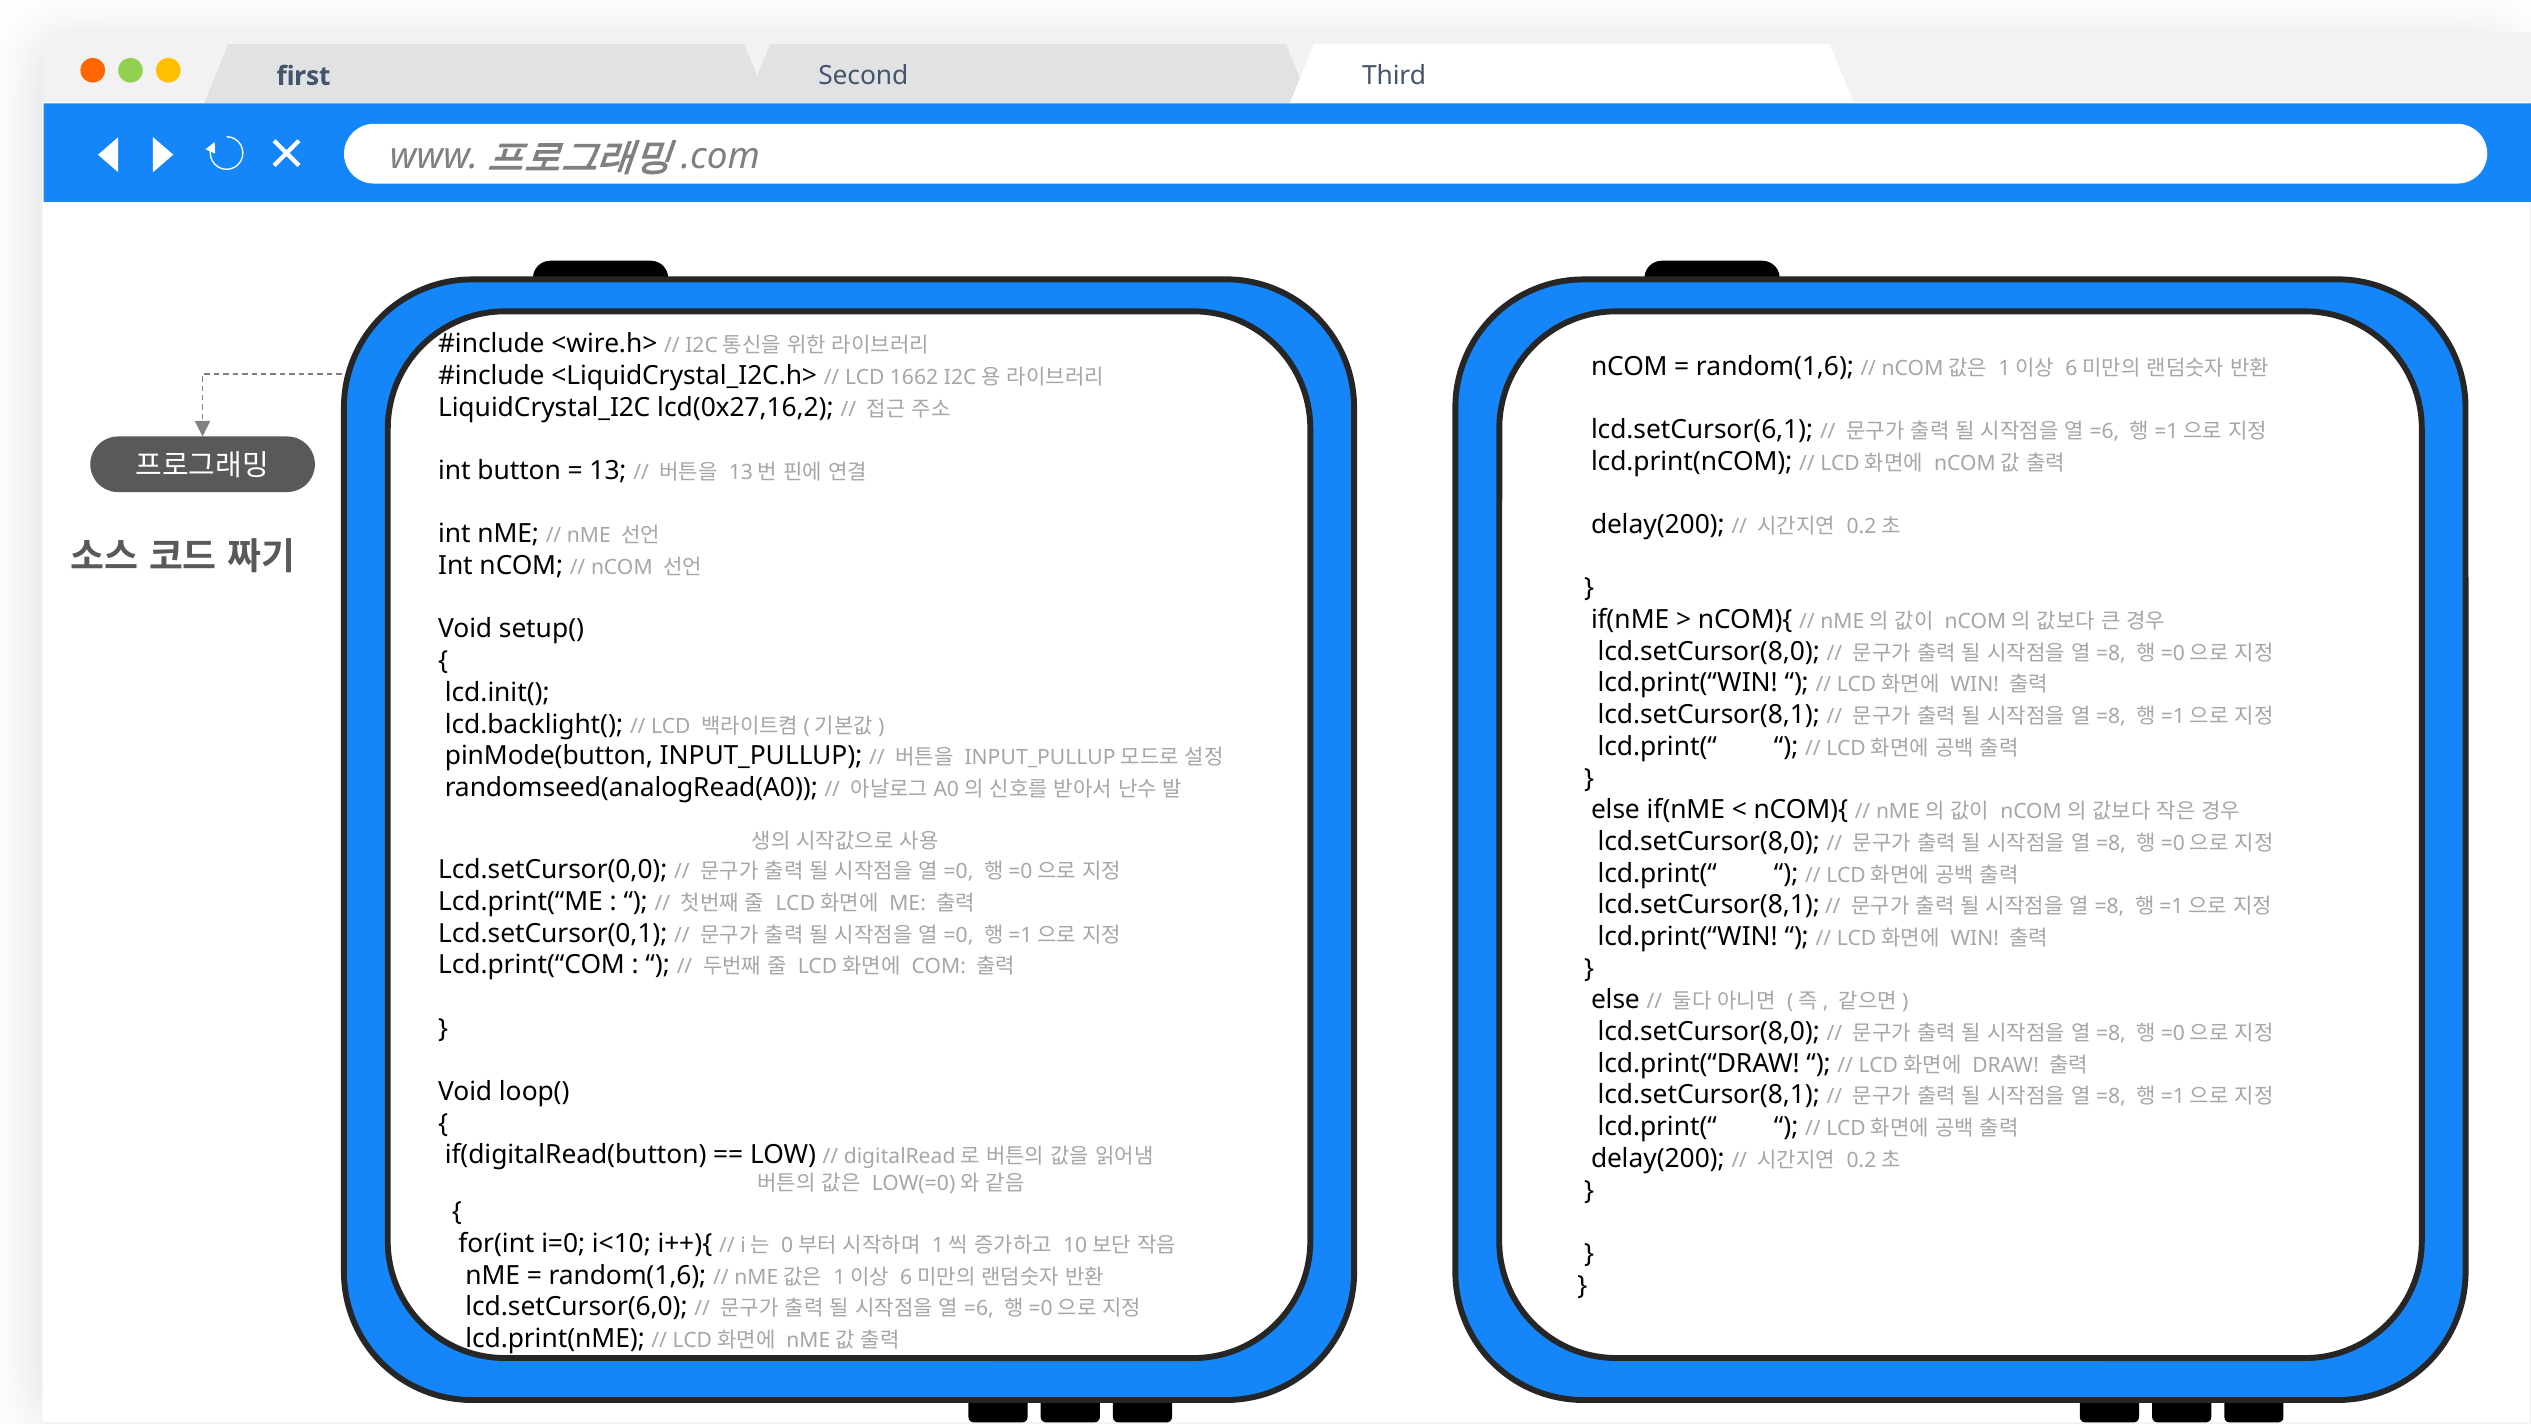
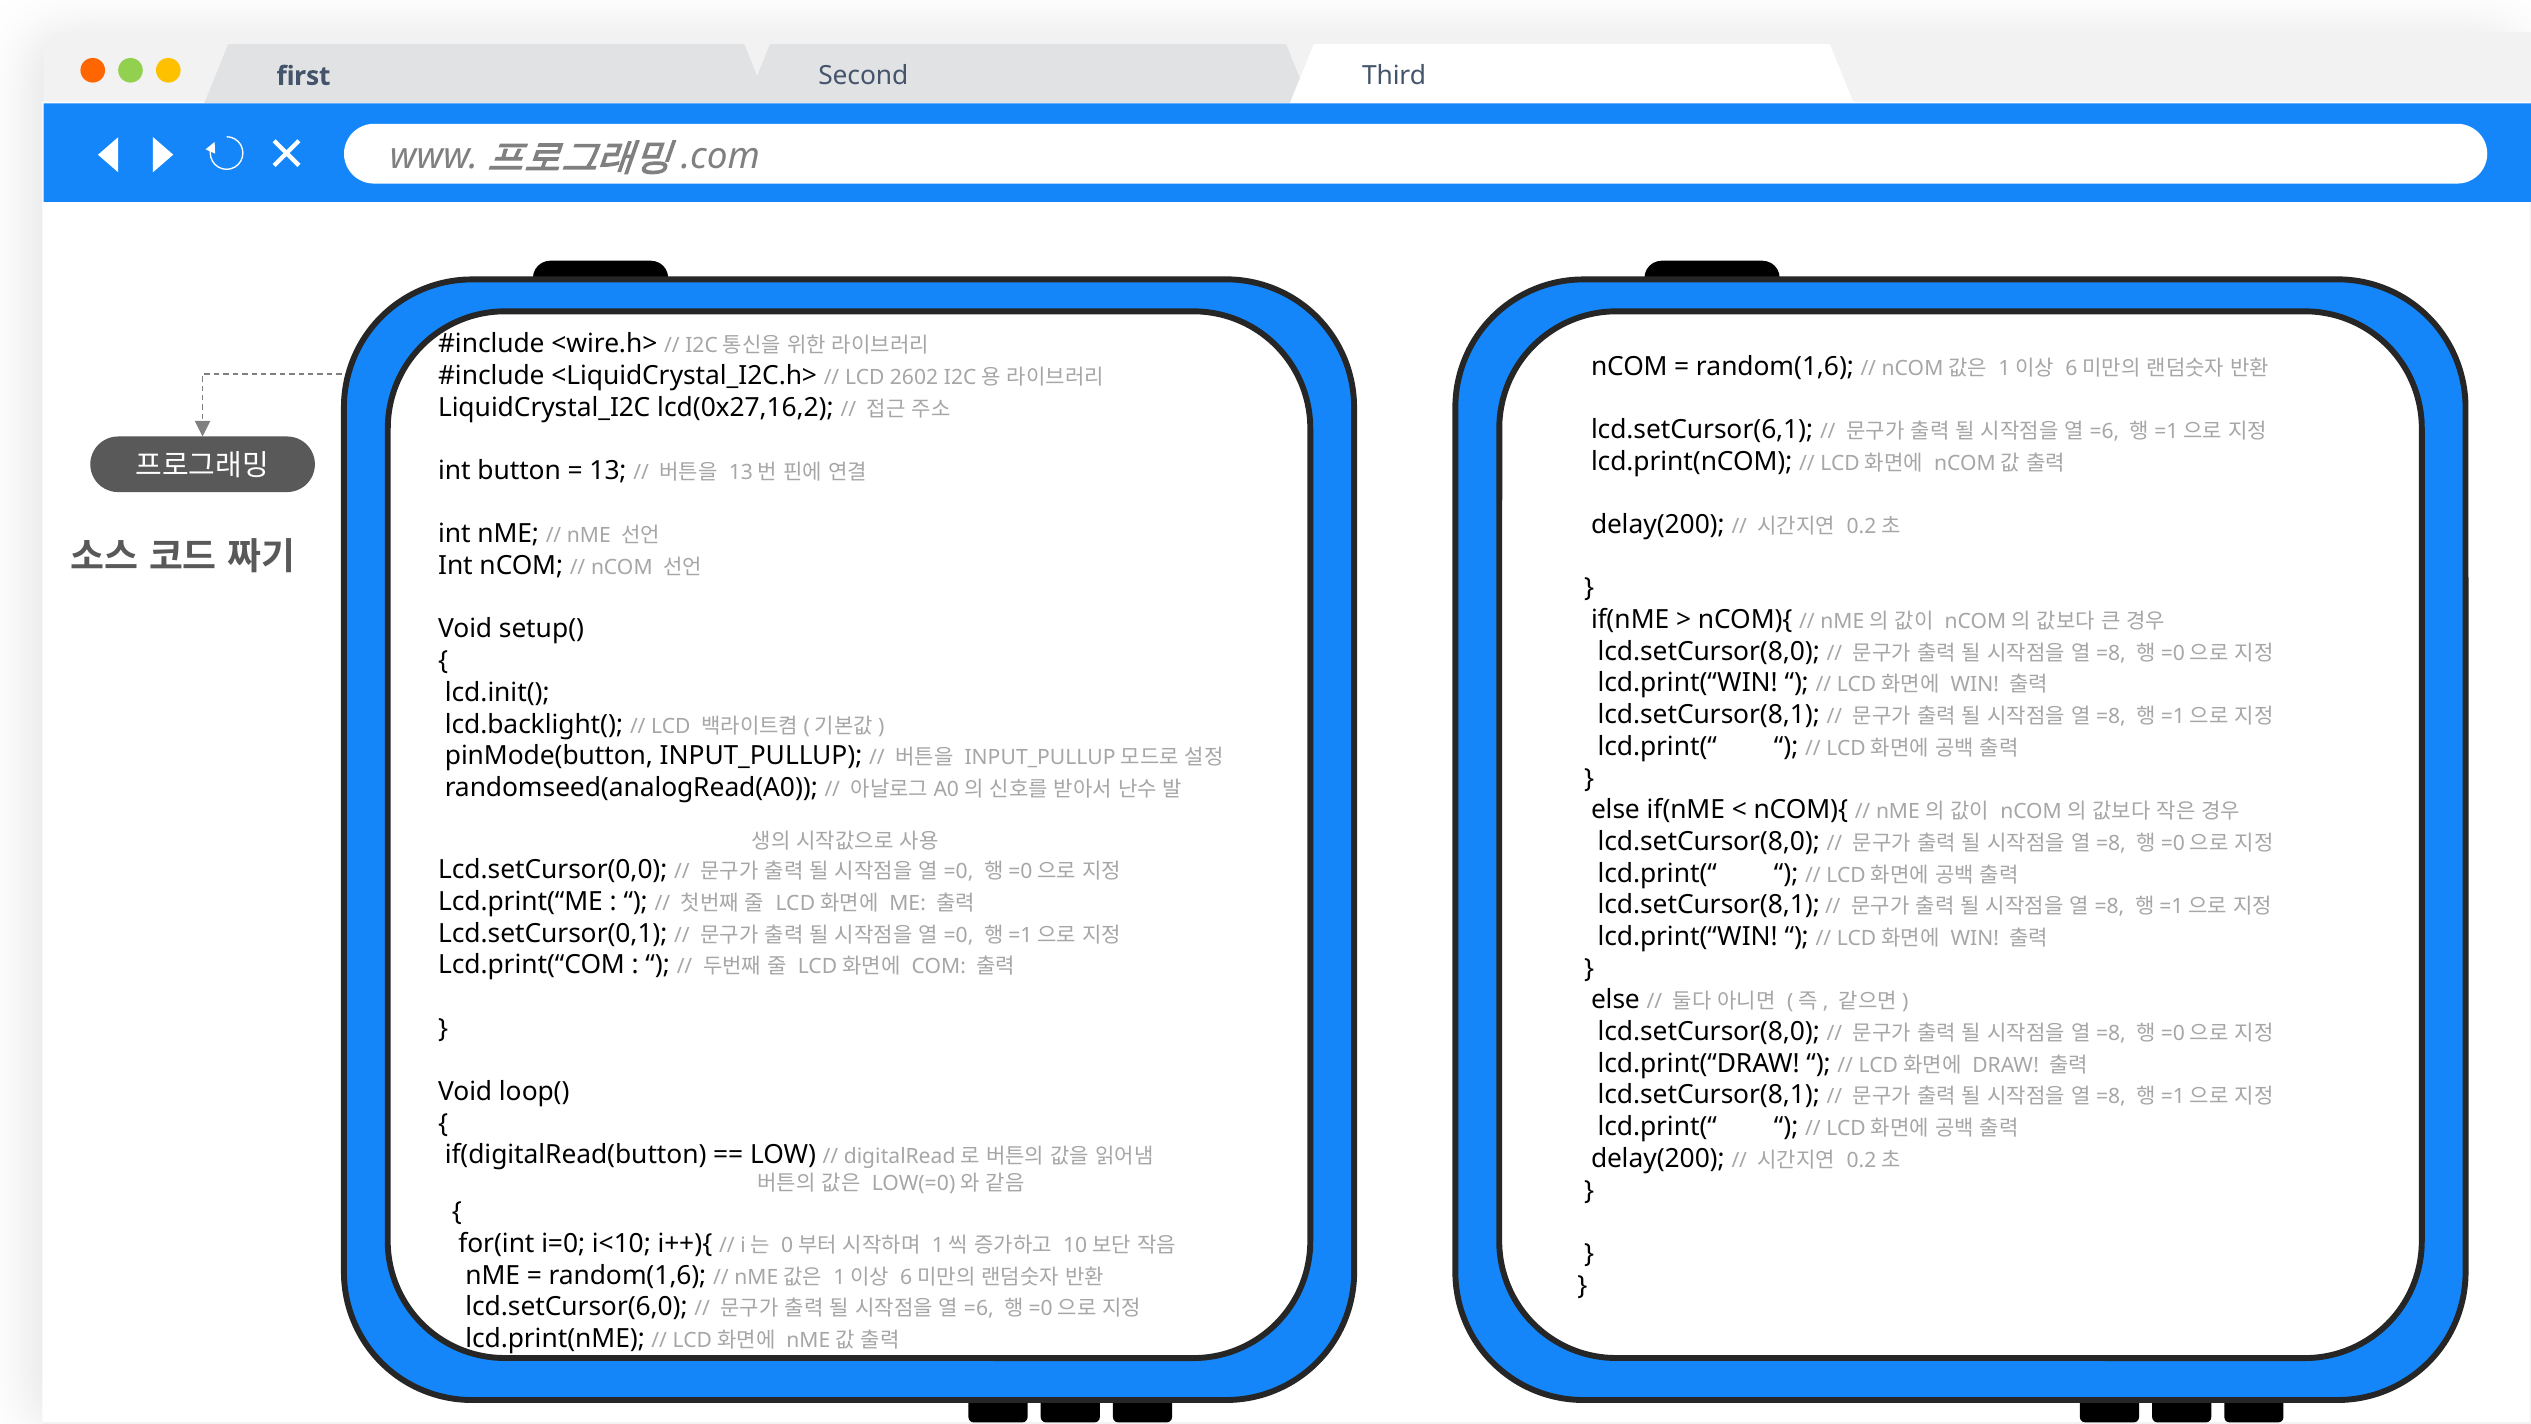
1662: 1662 -> 2602
